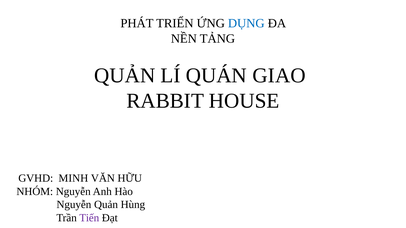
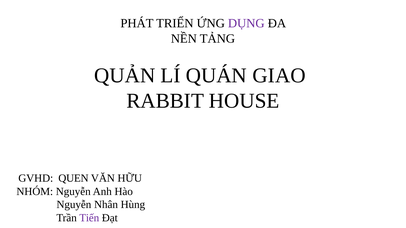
DỤNG colour: blue -> purple
MINH: MINH -> QUEN
Nguyễn Quản: Quản -> Nhân
